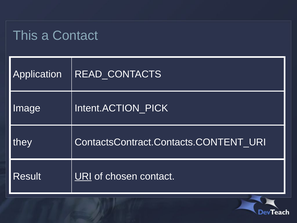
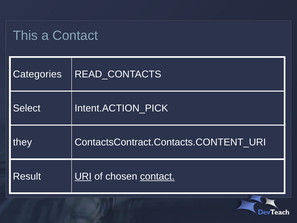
Application: Application -> Categories
Image: Image -> Select
contact at (157, 176) underline: none -> present
